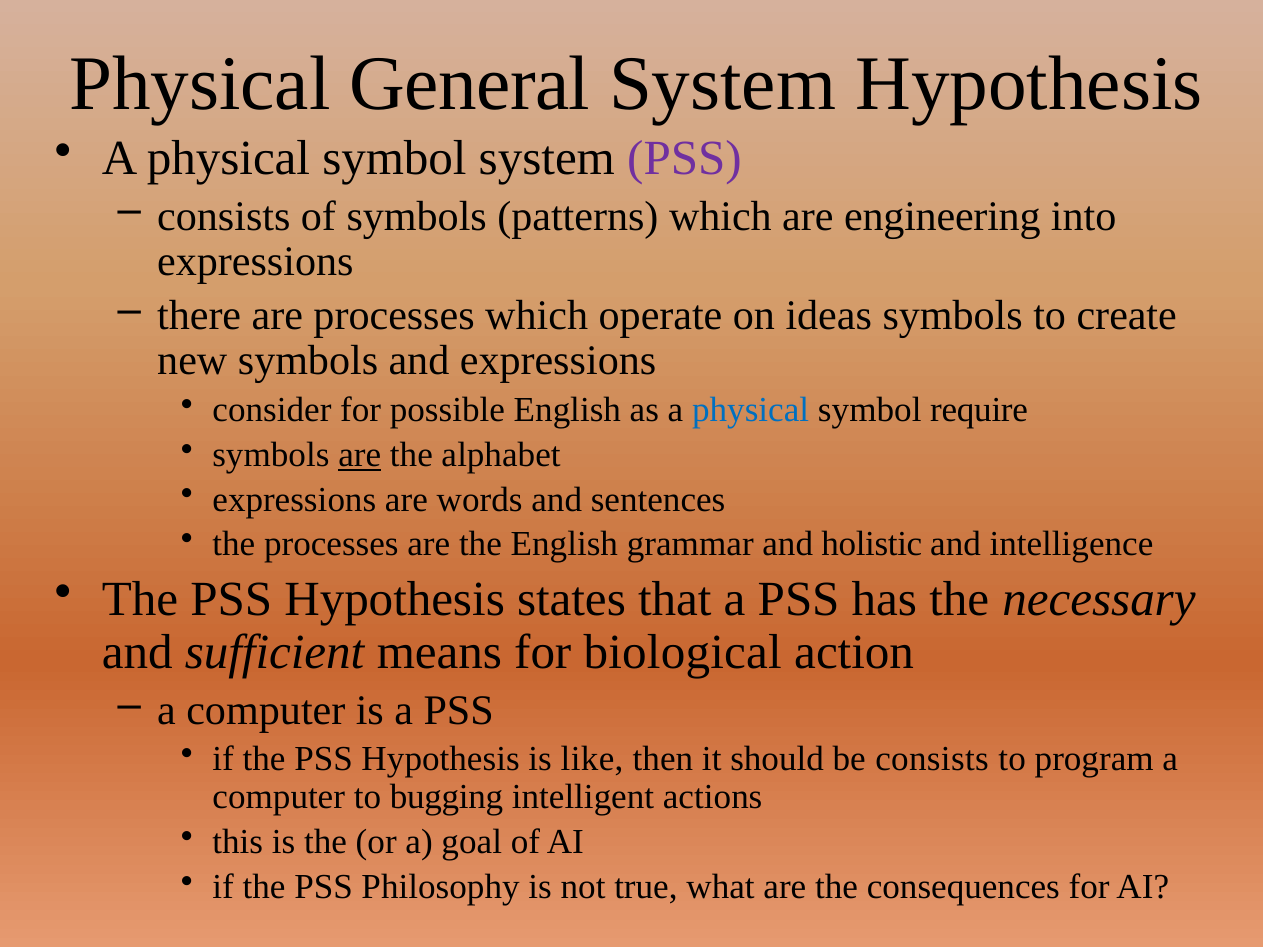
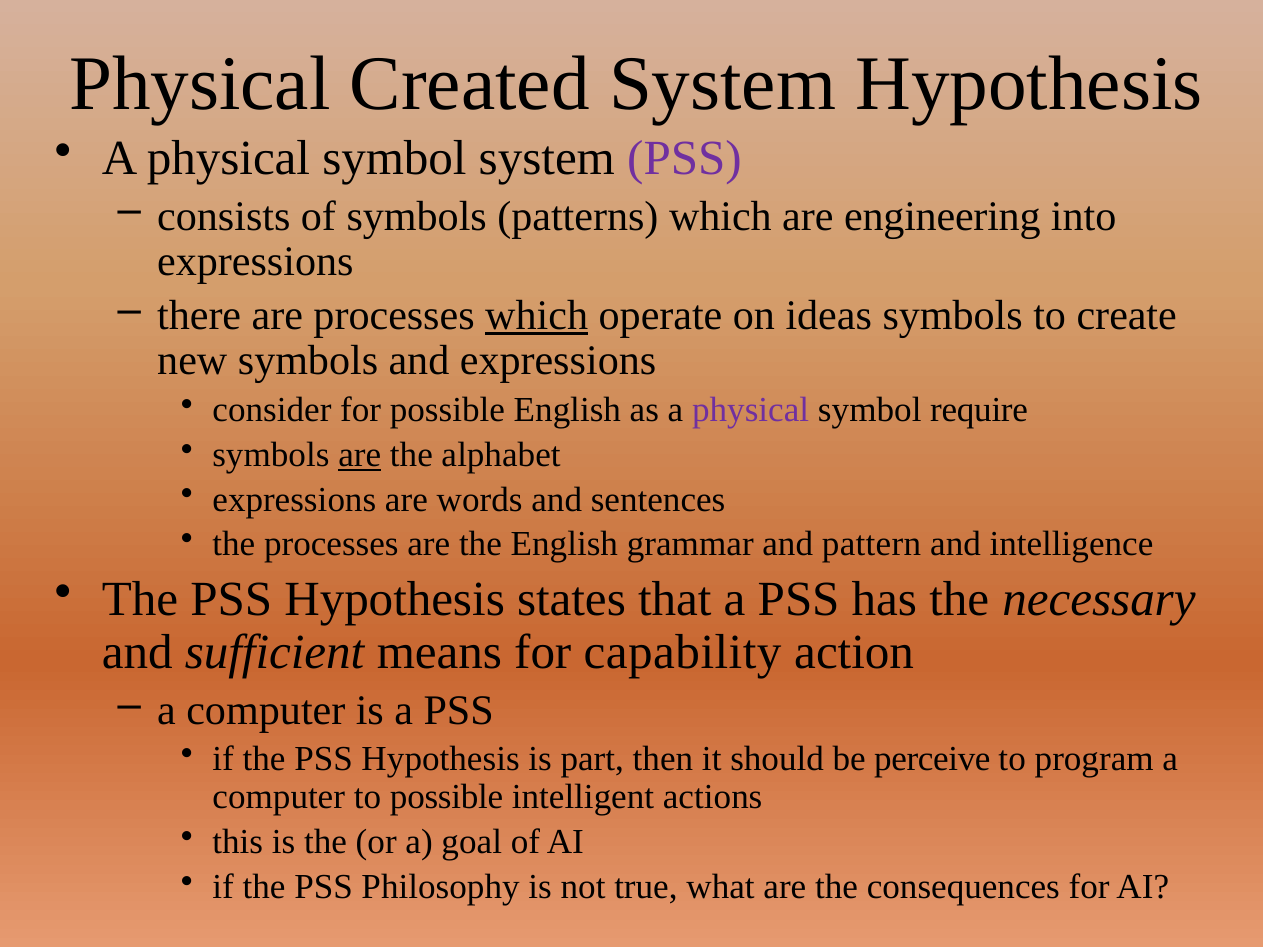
General: General -> Created
which at (537, 316) underline: none -> present
physical at (751, 410) colour: blue -> purple
holistic: holistic -> pattern
biological: biological -> capability
like: like -> part
be consists: consists -> perceive
to bugging: bugging -> possible
